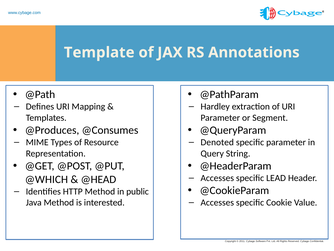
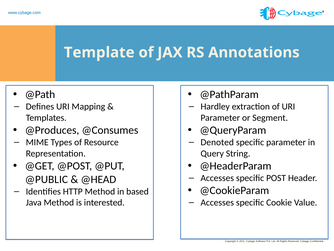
LEAD: LEAD -> POST
@WHICH: @WHICH -> @PUBLIC
public: public -> based
